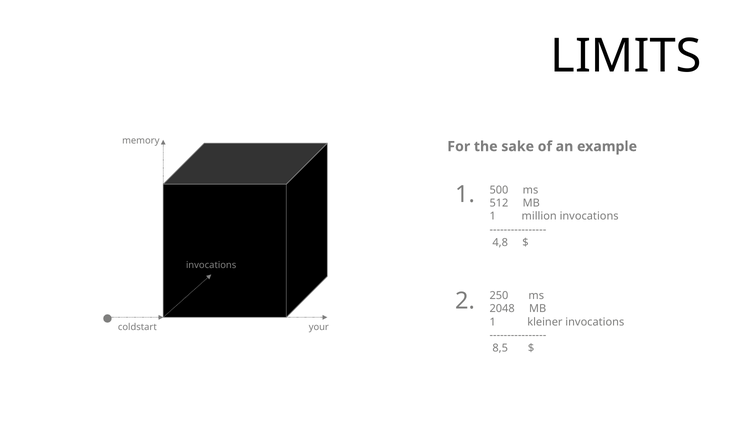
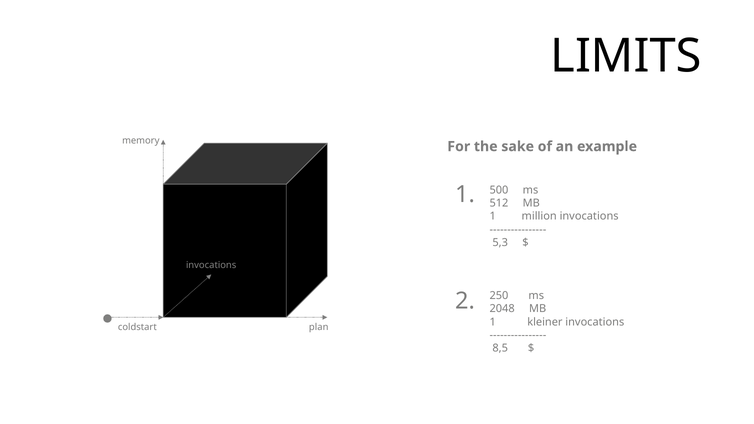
4,8: 4,8 -> 5,3
your: your -> plan
